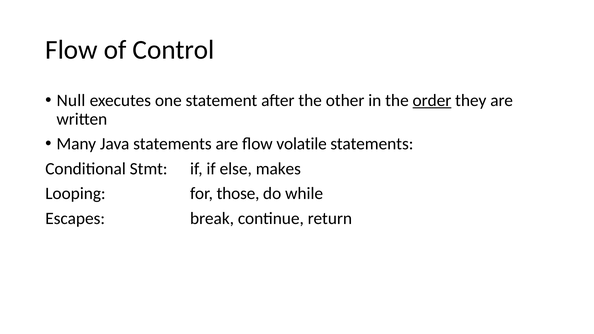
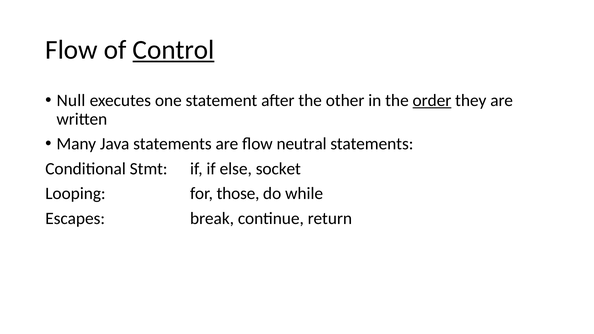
Control underline: none -> present
volatile: volatile -> neutral
makes: makes -> socket
